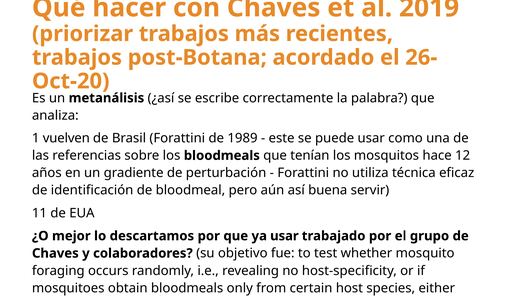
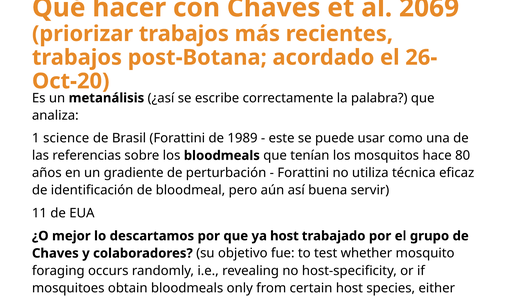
2019: 2019 -> 2069
vuelven: vuelven -> science
12: 12 -> 80
ya usar: usar -> host
